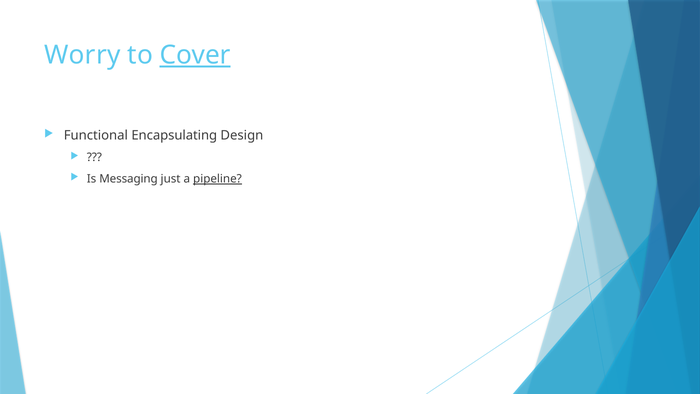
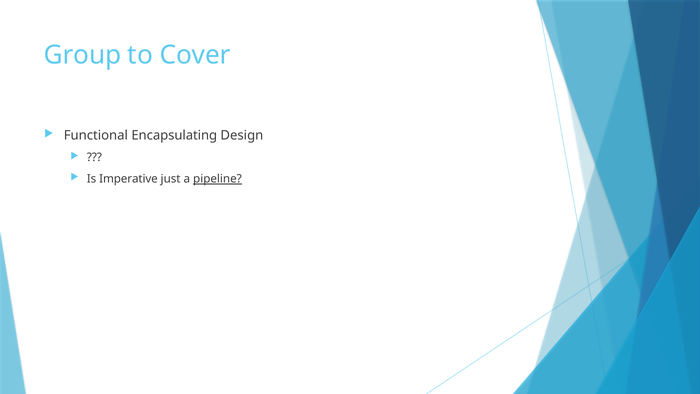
Worry: Worry -> Group
Cover underline: present -> none
Messaging: Messaging -> Imperative
